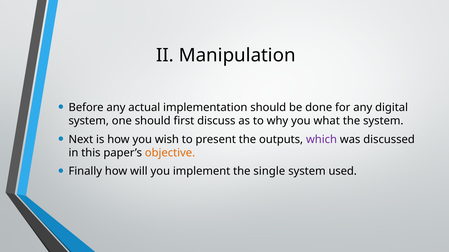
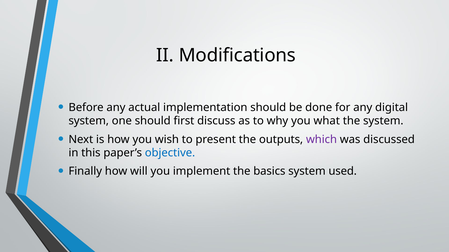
Manipulation: Manipulation -> Modifications
objective colour: orange -> blue
single: single -> basics
